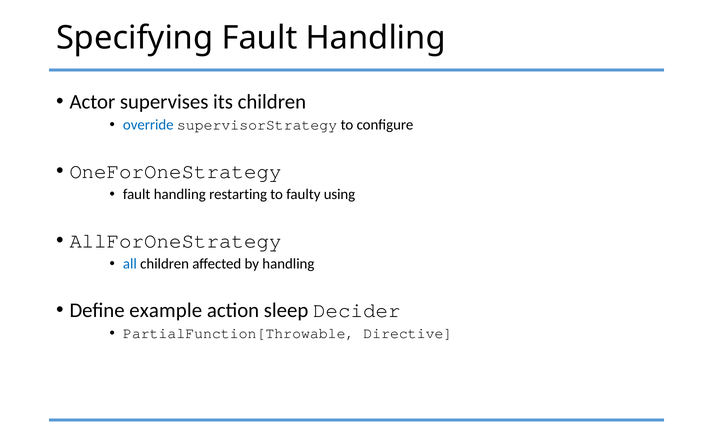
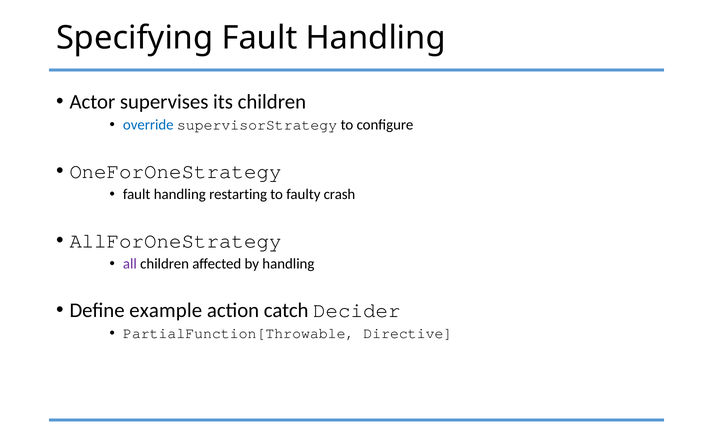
using: using -> crash
all colour: blue -> purple
sleep: sleep -> catch
